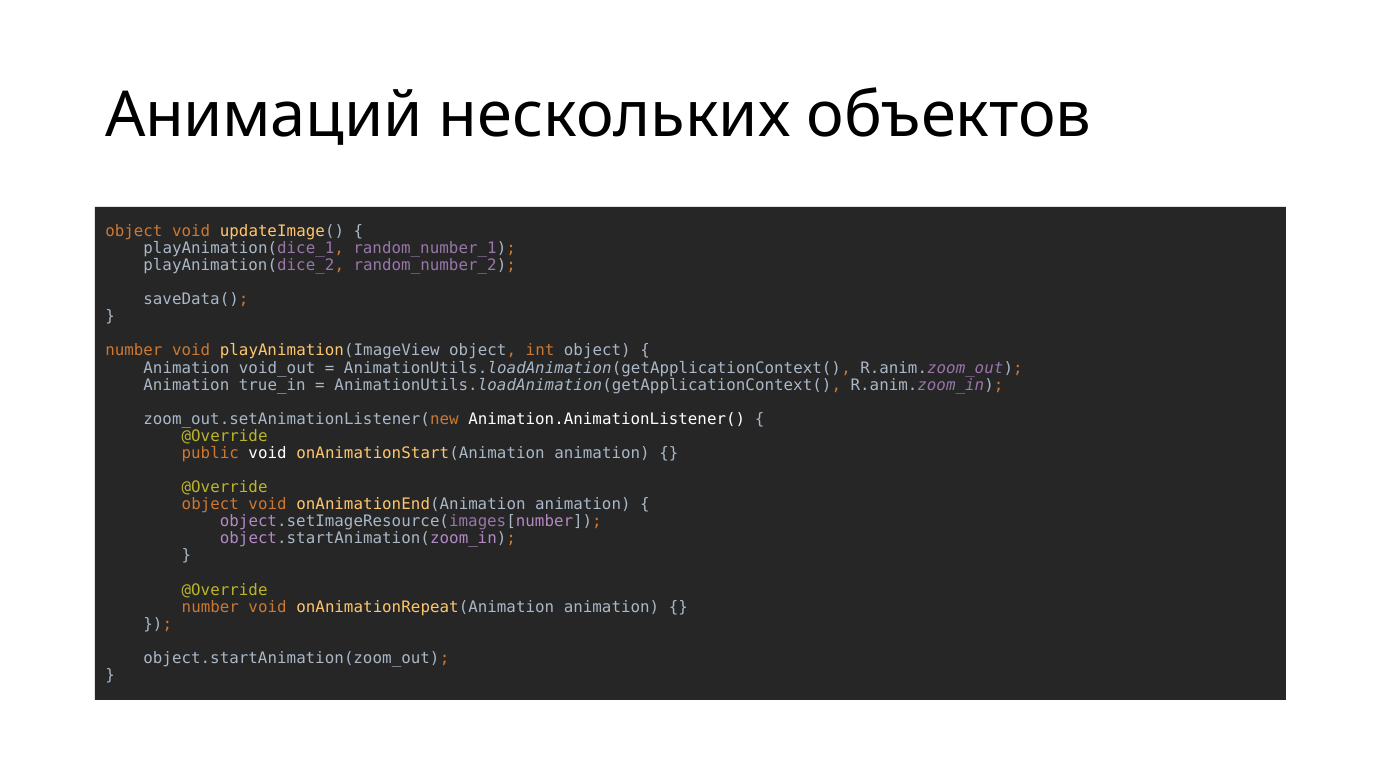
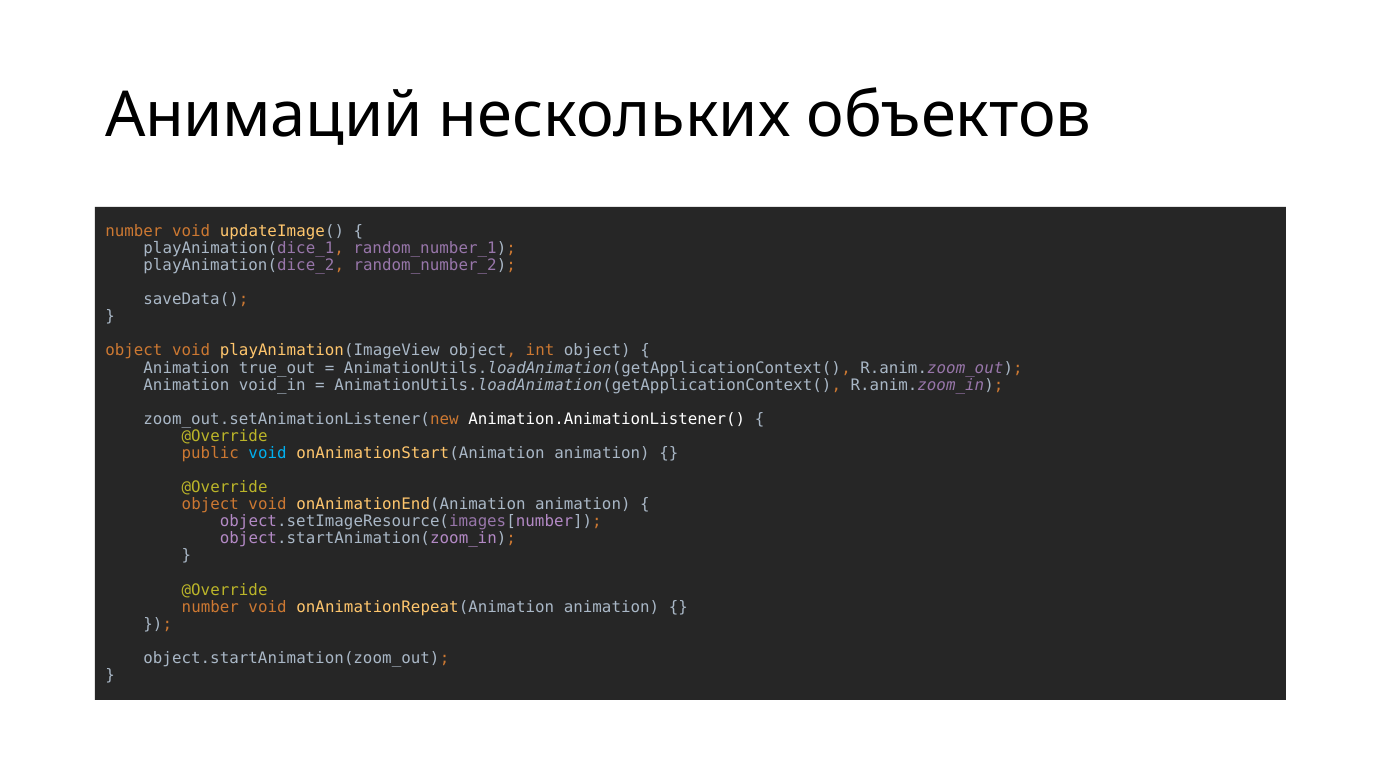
object at (134, 231): object -> number
number at (134, 351): number -> object
void_out: void_out -> true_out
true_in: true_in -> void_in
void at (268, 453) colour: white -> light blue
